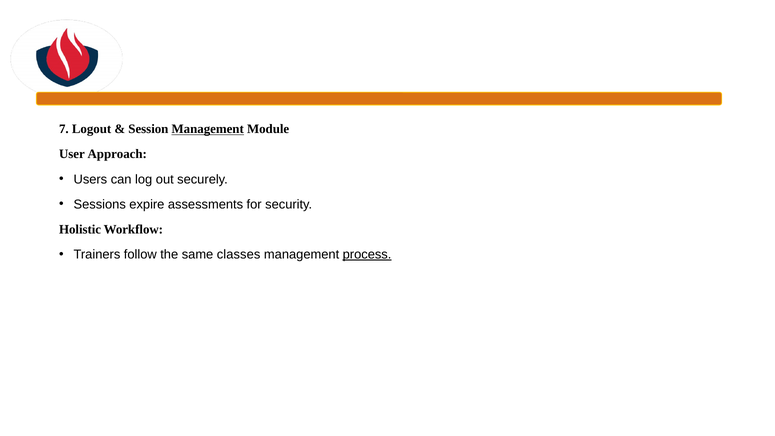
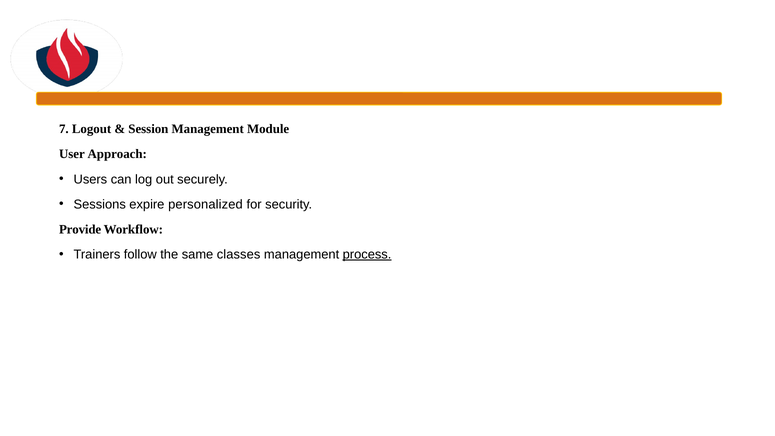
Management at (208, 129) underline: present -> none
assessments: assessments -> personalized
Holistic: Holistic -> Provide
